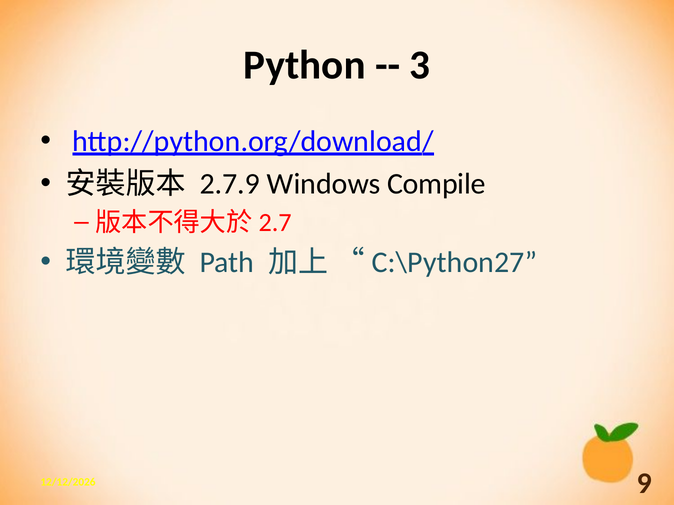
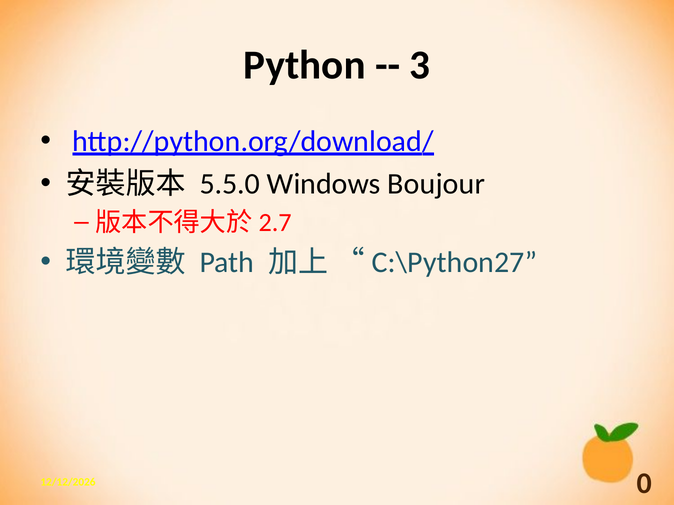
2.7.9: 2.7.9 -> 5.5.0
Compile: Compile -> Boujour
9: 9 -> 0
